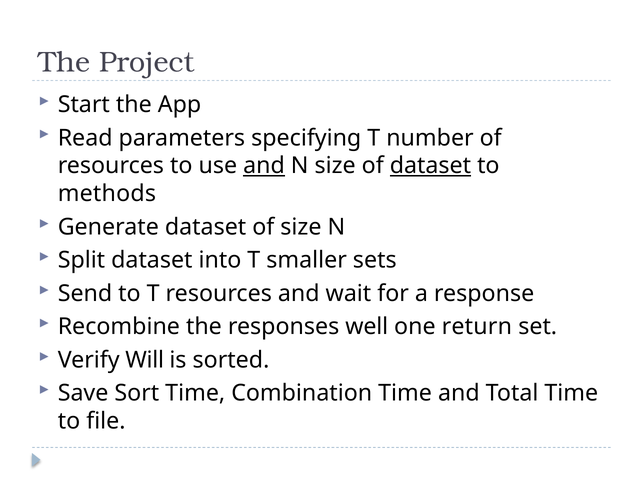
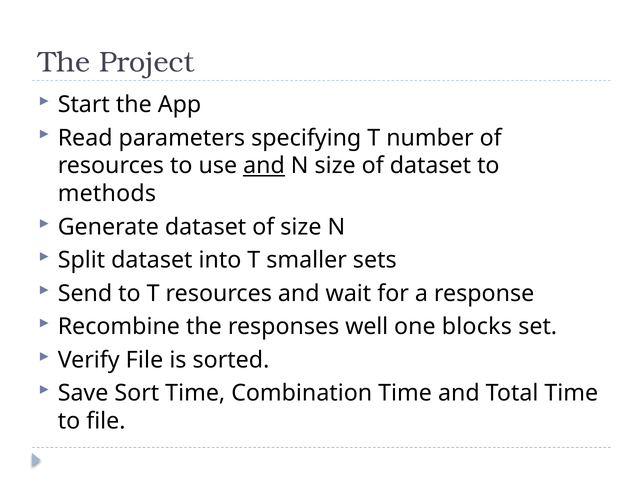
dataset at (430, 166) underline: present -> none
return: return -> blocks
Verify Will: Will -> File
